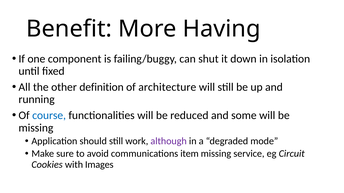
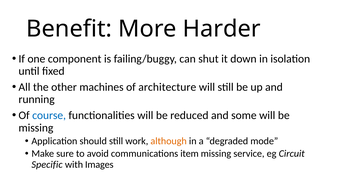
Having: Having -> Harder
definition: definition -> machines
although colour: purple -> orange
Cookies: Cookies -> Specific
